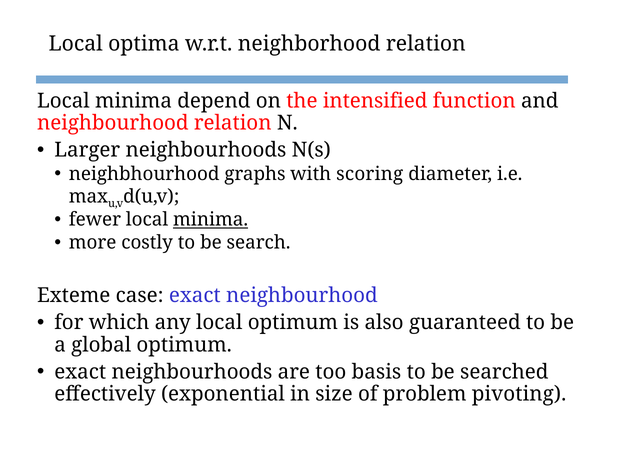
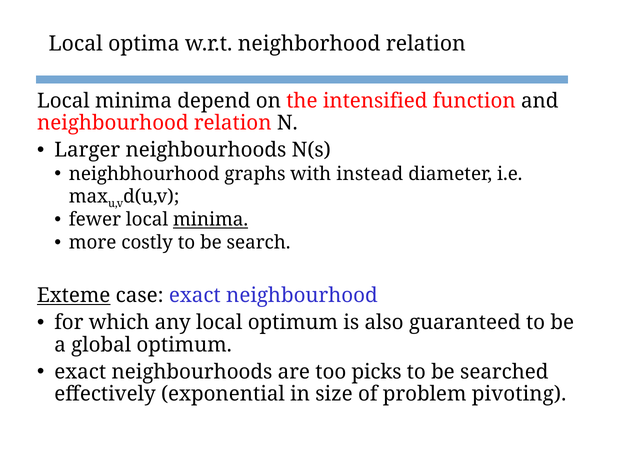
scoring: scoring -> instead
Exteme underline: none -> present
basis: basis -> picks
